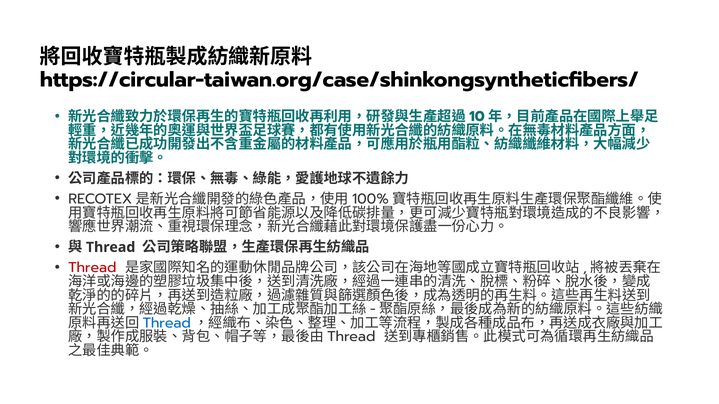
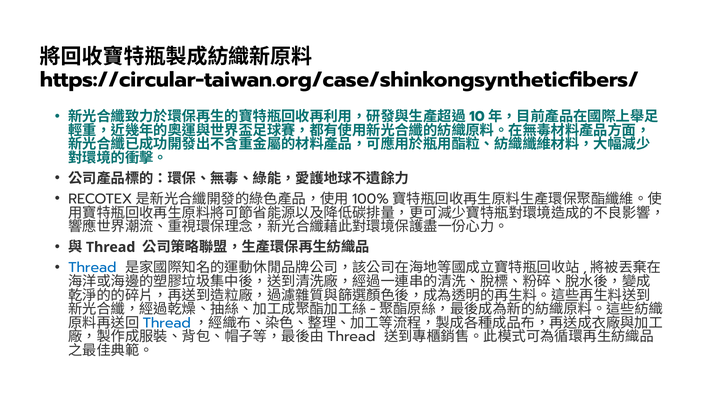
Thread at (92, 268) colour: red -> blue
